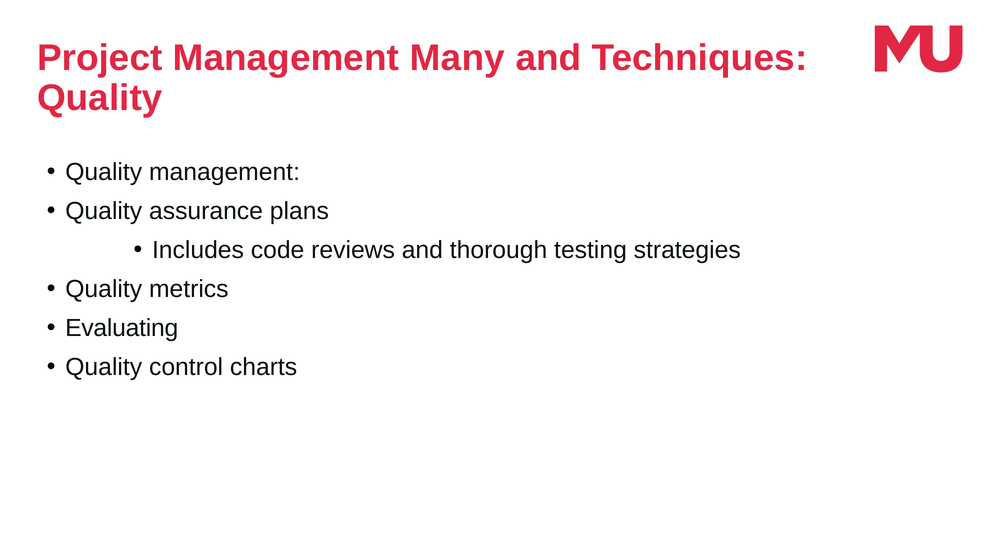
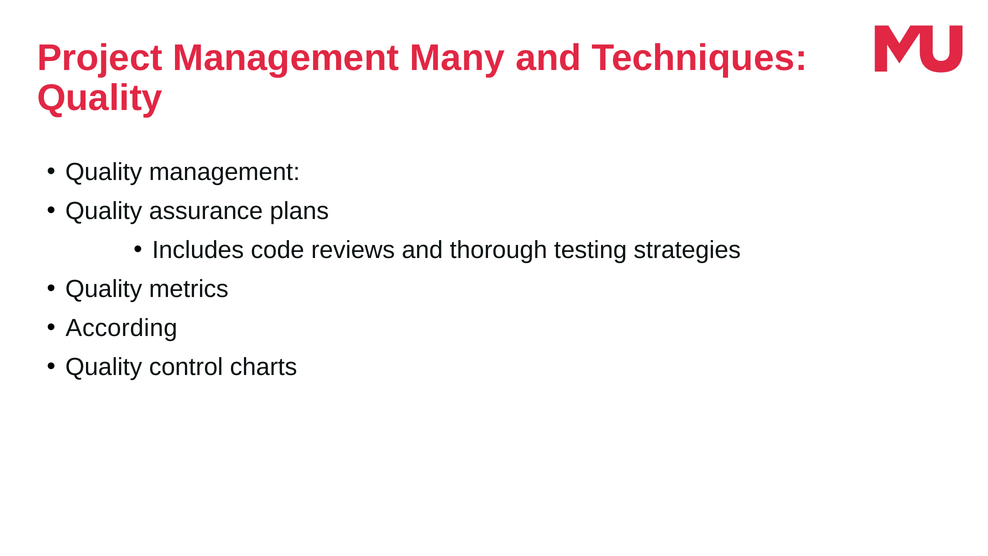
Evaluating: Evaluating -> According
